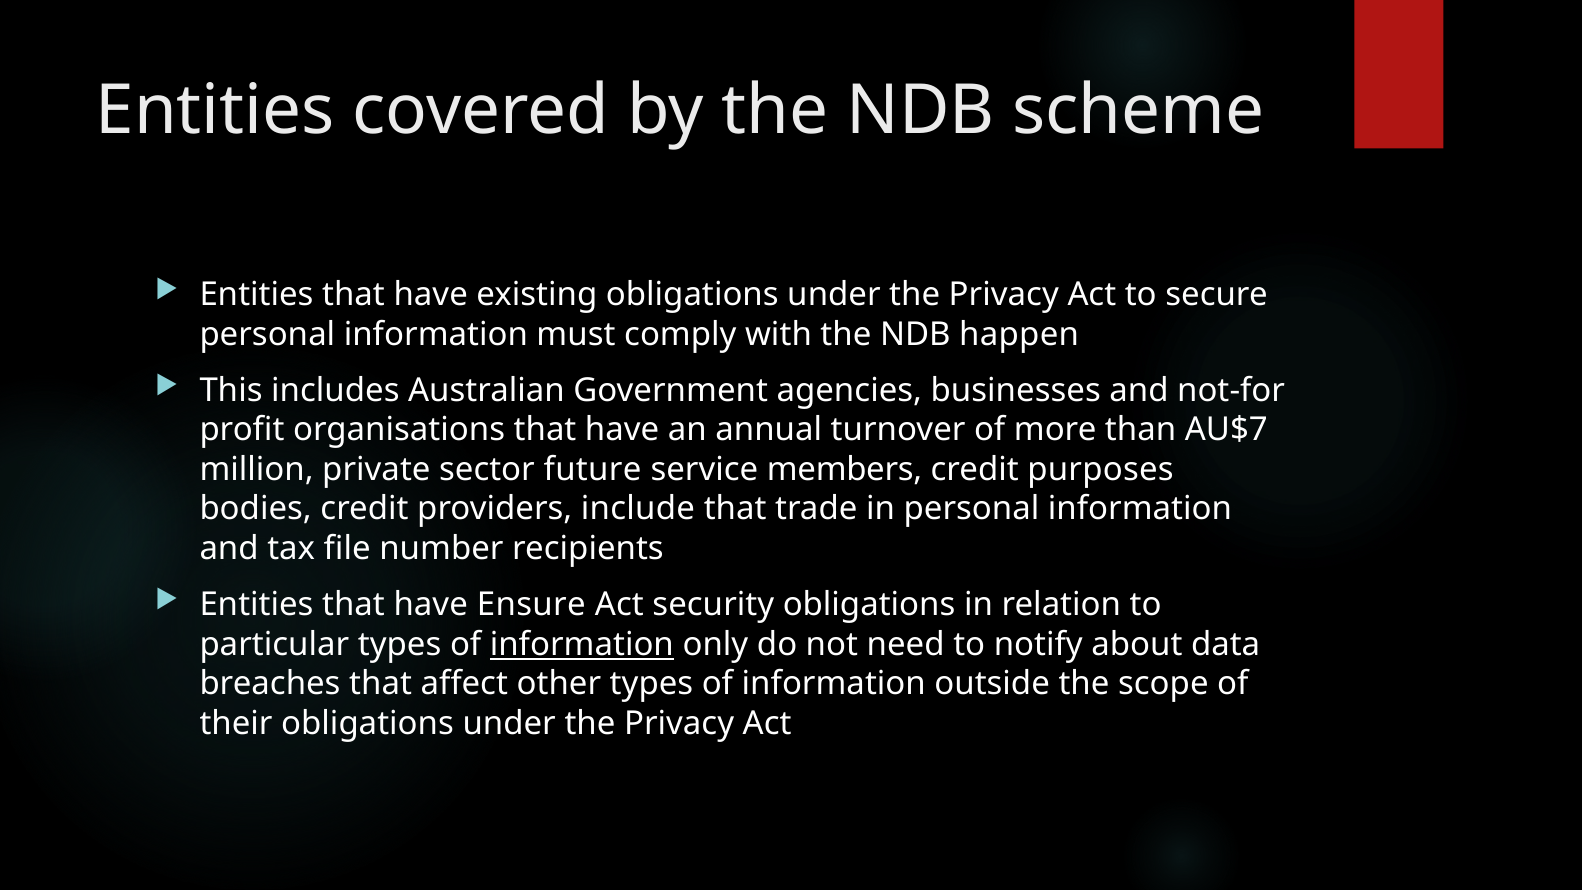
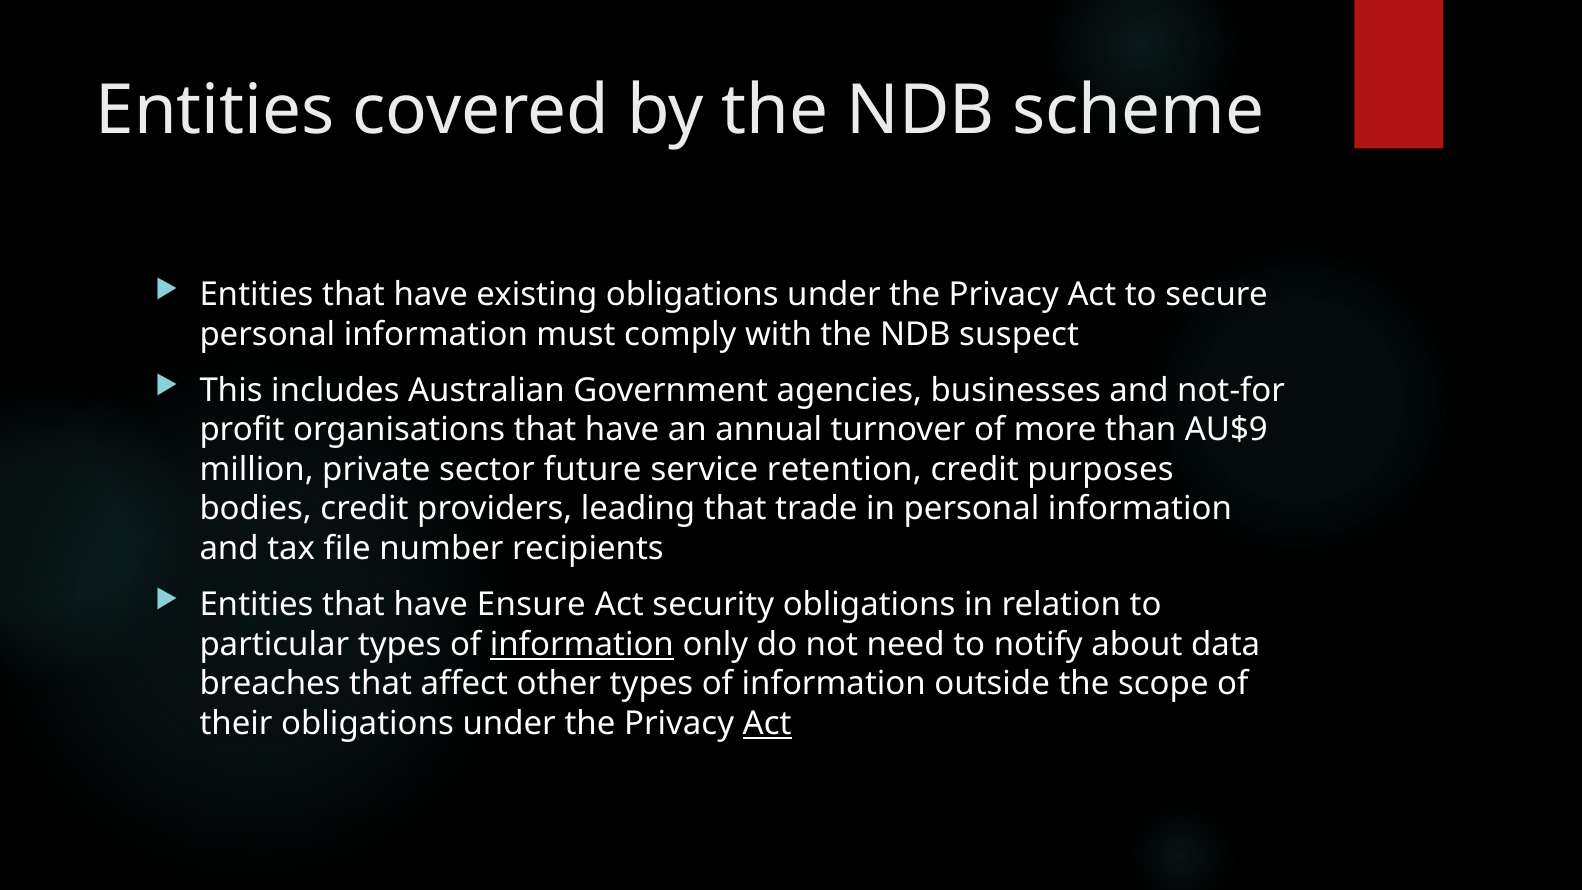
happen: happen -> suspect
AU$7: AU$7 -> AU$9
members: members -> retention
include: include -> leading
Act at (767, 724) underline: none -> present
